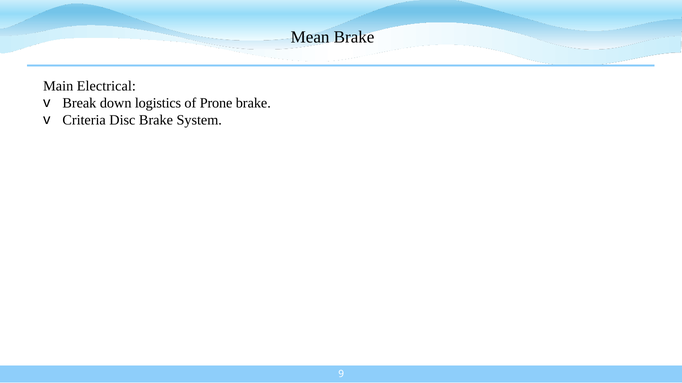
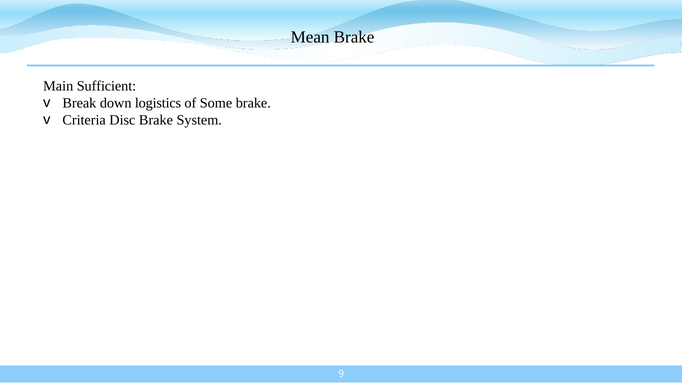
Electrical: Electrical -> Sufficient
Prone: Prone -> Some
